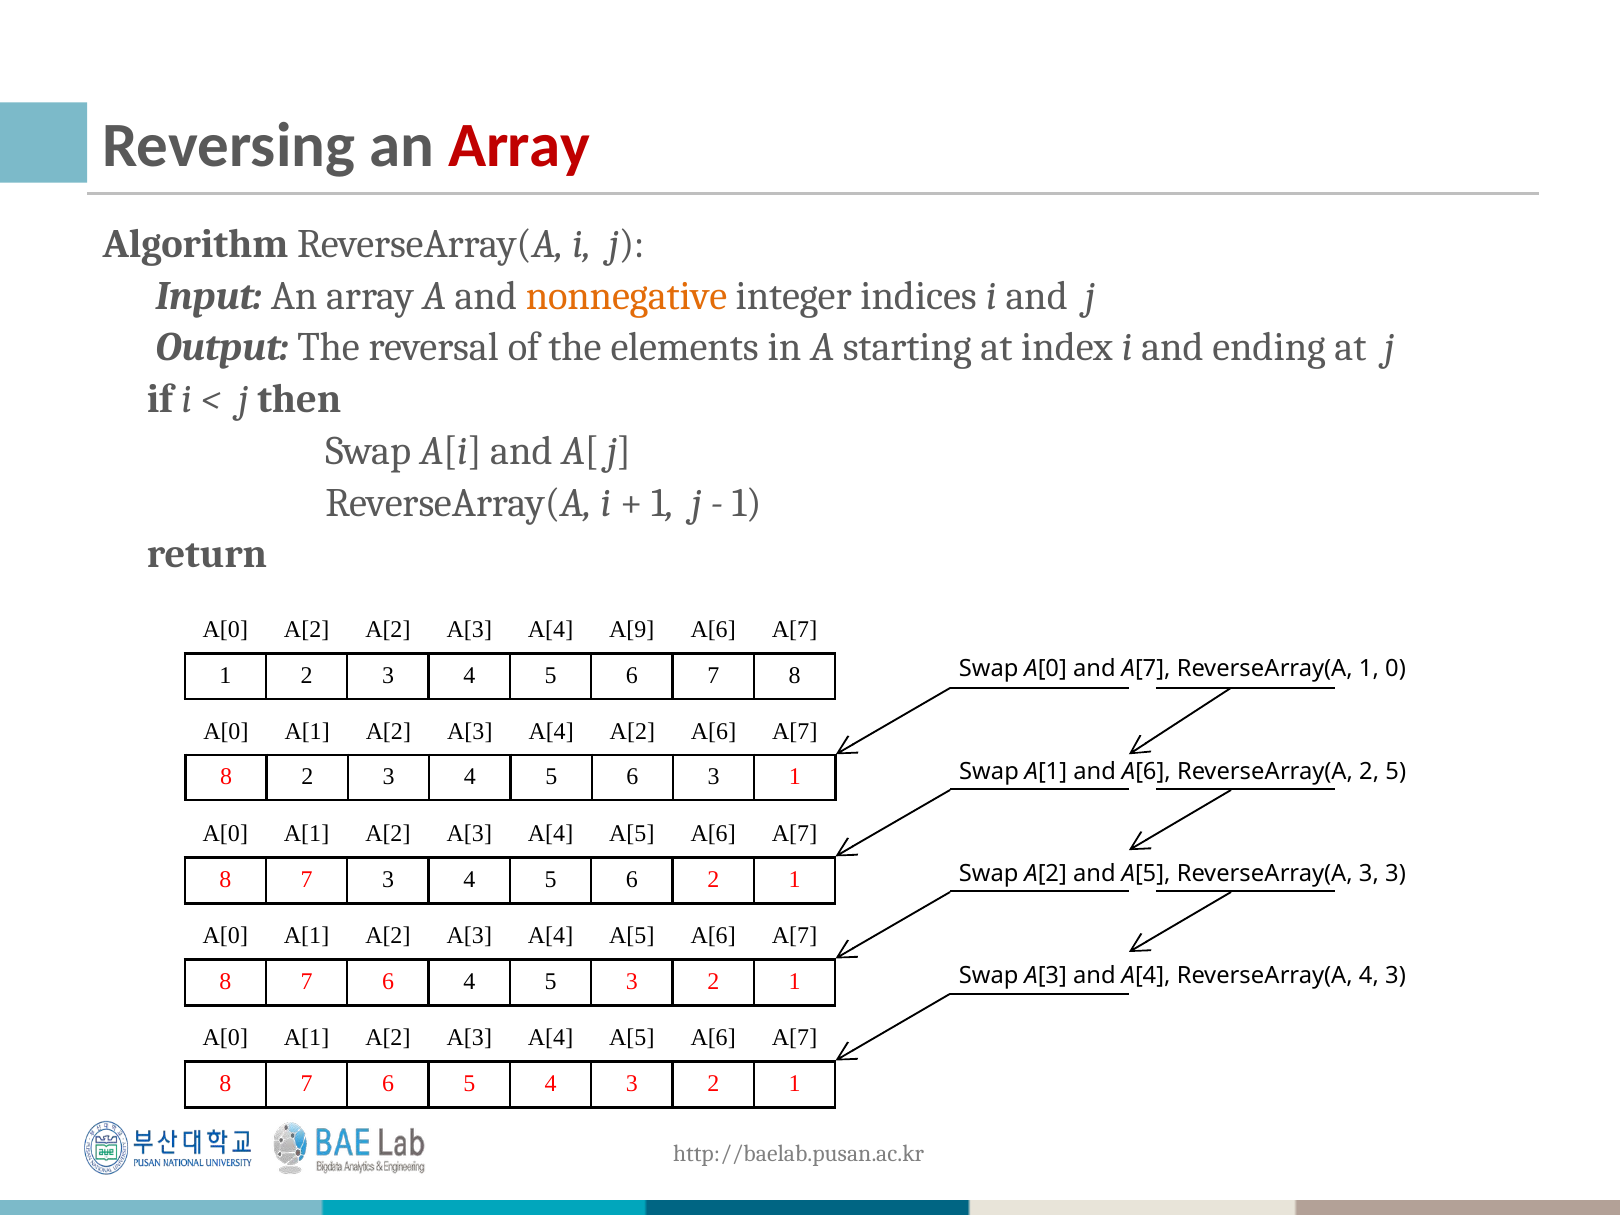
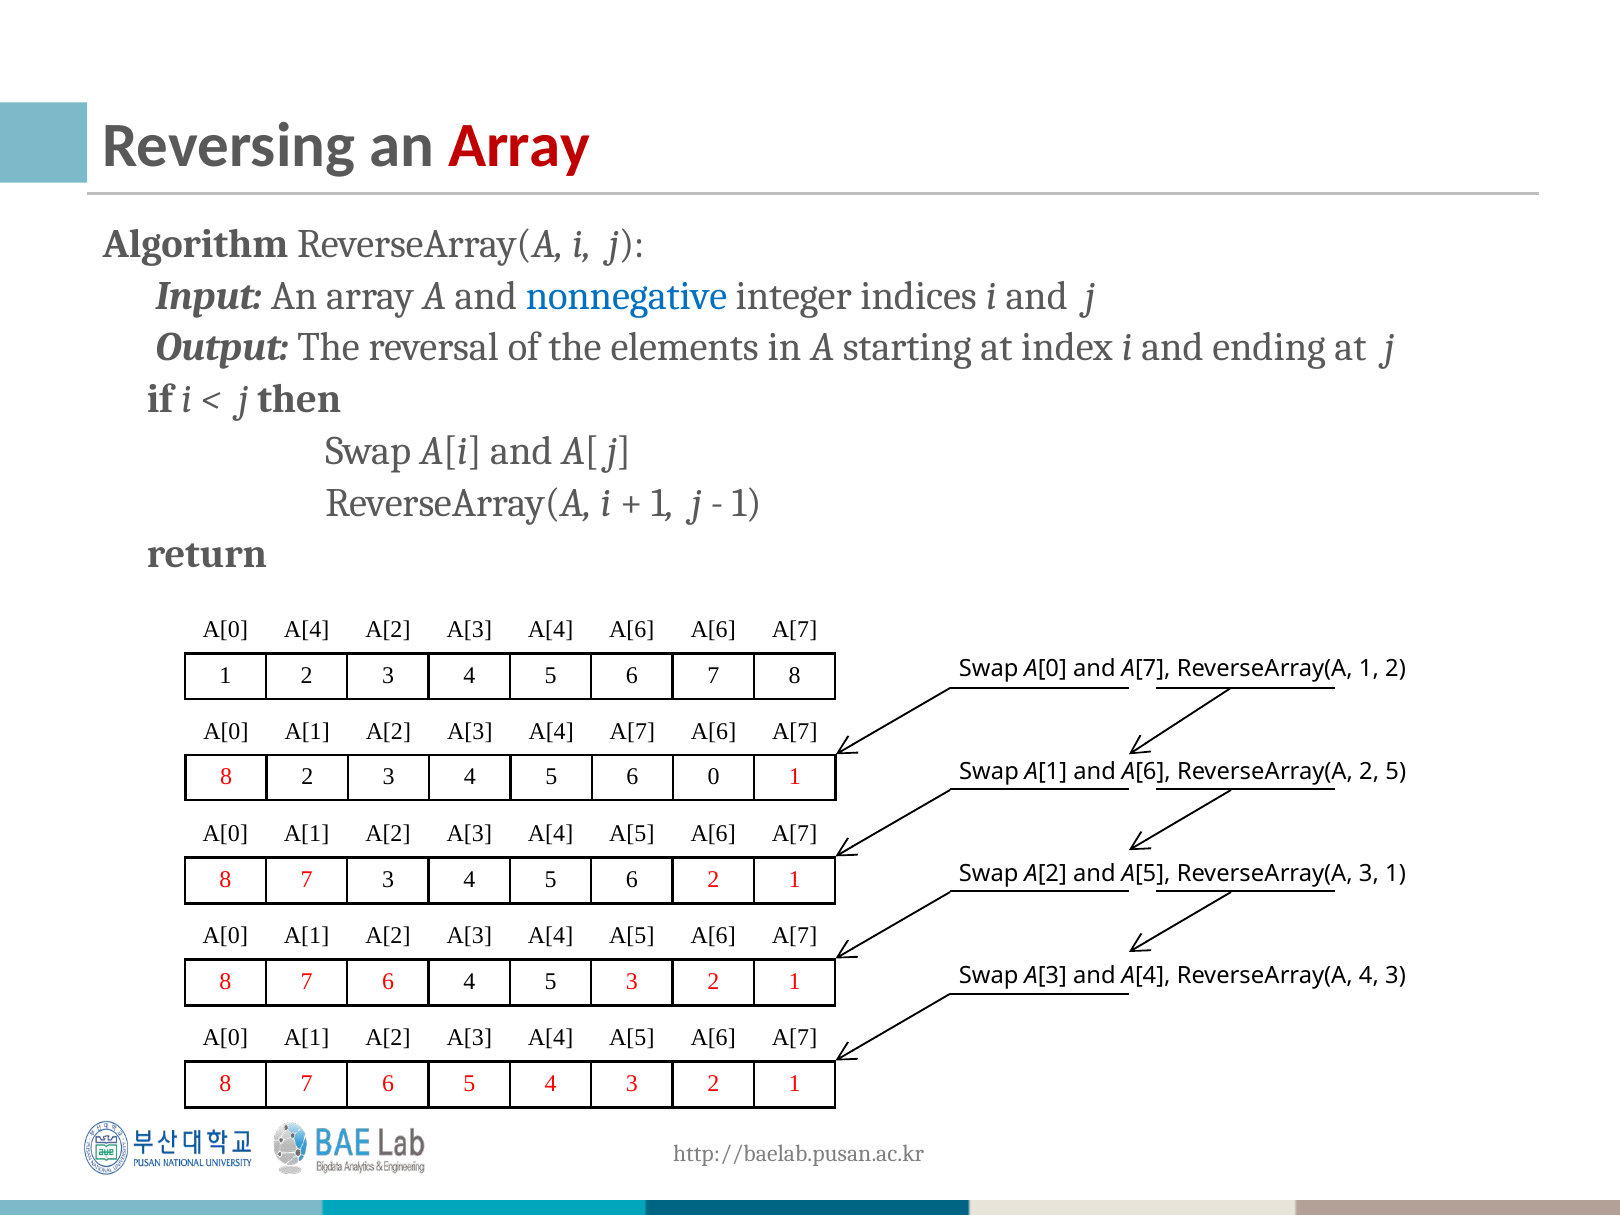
nonnegative colour: orange -> blue
A[0 A[2: A[2 -> A[4
A[4 A[9: A[9 -> A[6
ReverseArray(A 1 0: 0 -> 2
A[4 A[2: A[2 -> A[7
6 3: 3 -> 0
3 3: 3 -> 1
